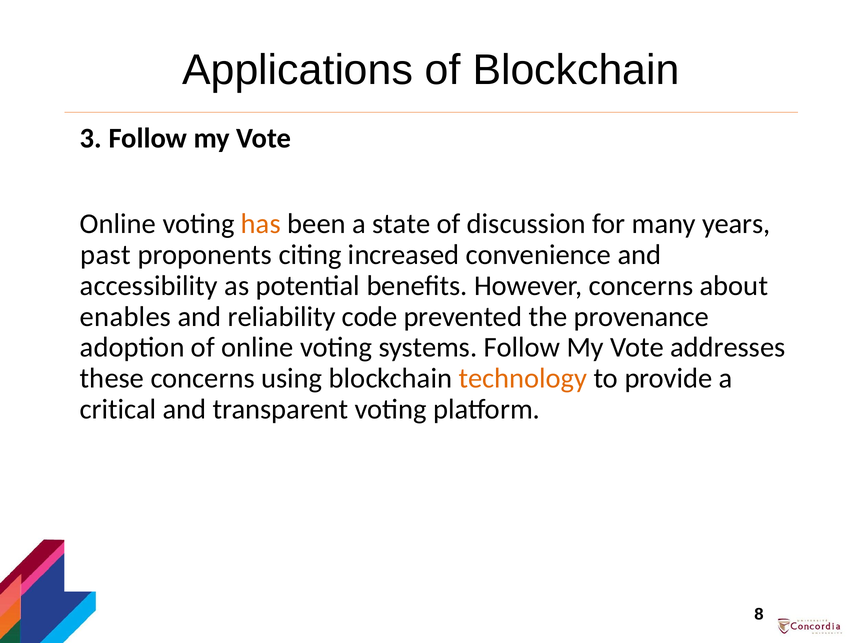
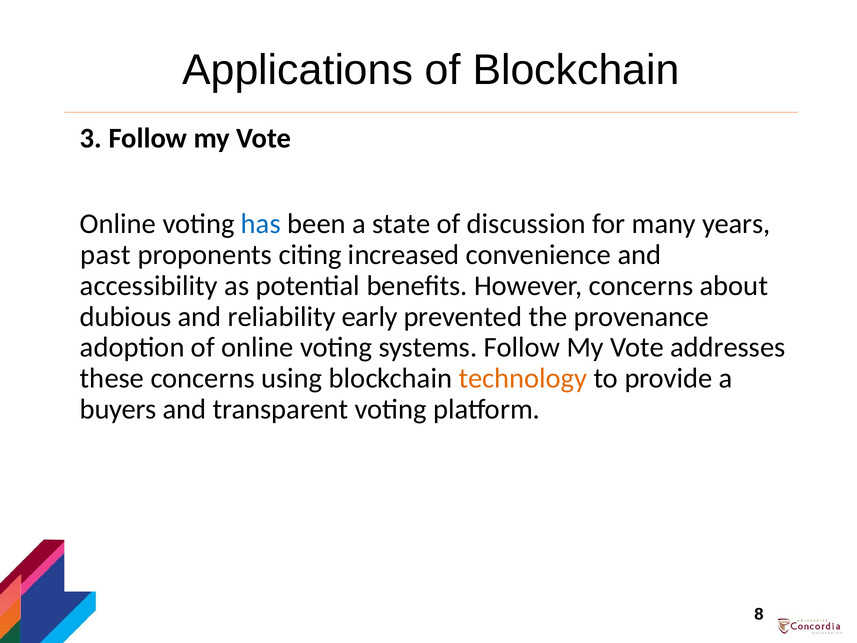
has colour: orange -> blue
enables: enables -> dubious
code: code -> early
critical: critical -> buyers
